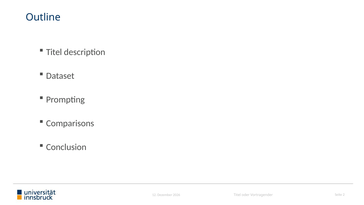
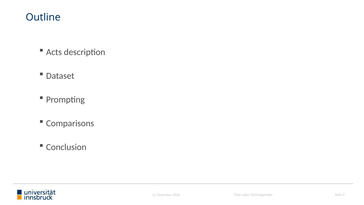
Titel at (54, 52): Titel -> Acts
